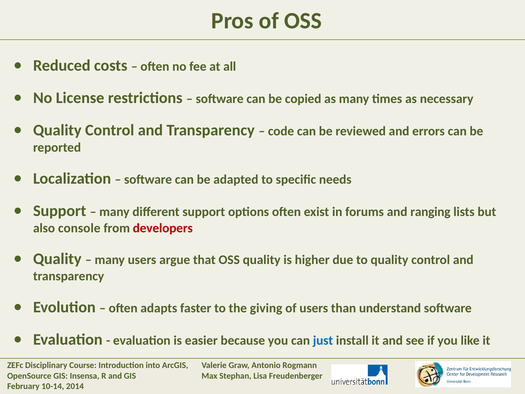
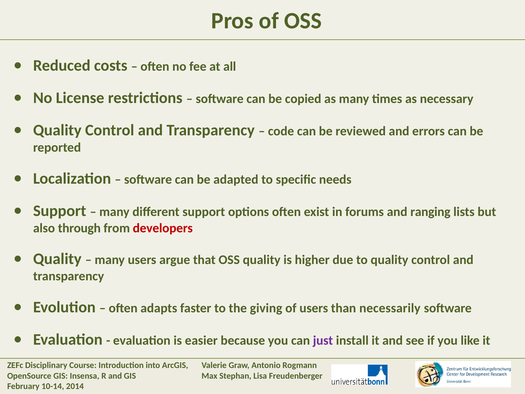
console: console -> through
understand: understand -> necessarily
just colour: blue -> purple
